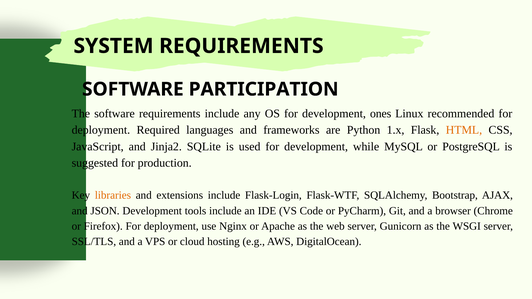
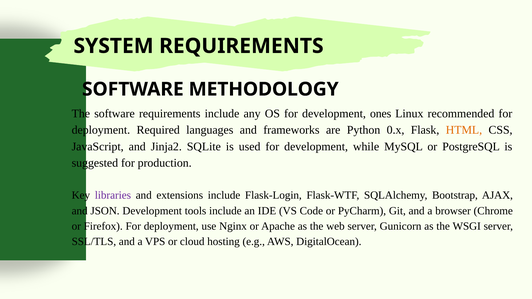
PARTICIPATION: PARTICIPATION -> METHODOLOGY
1.x: 1.x -> 0.x
libraries colour: orange -> purple
